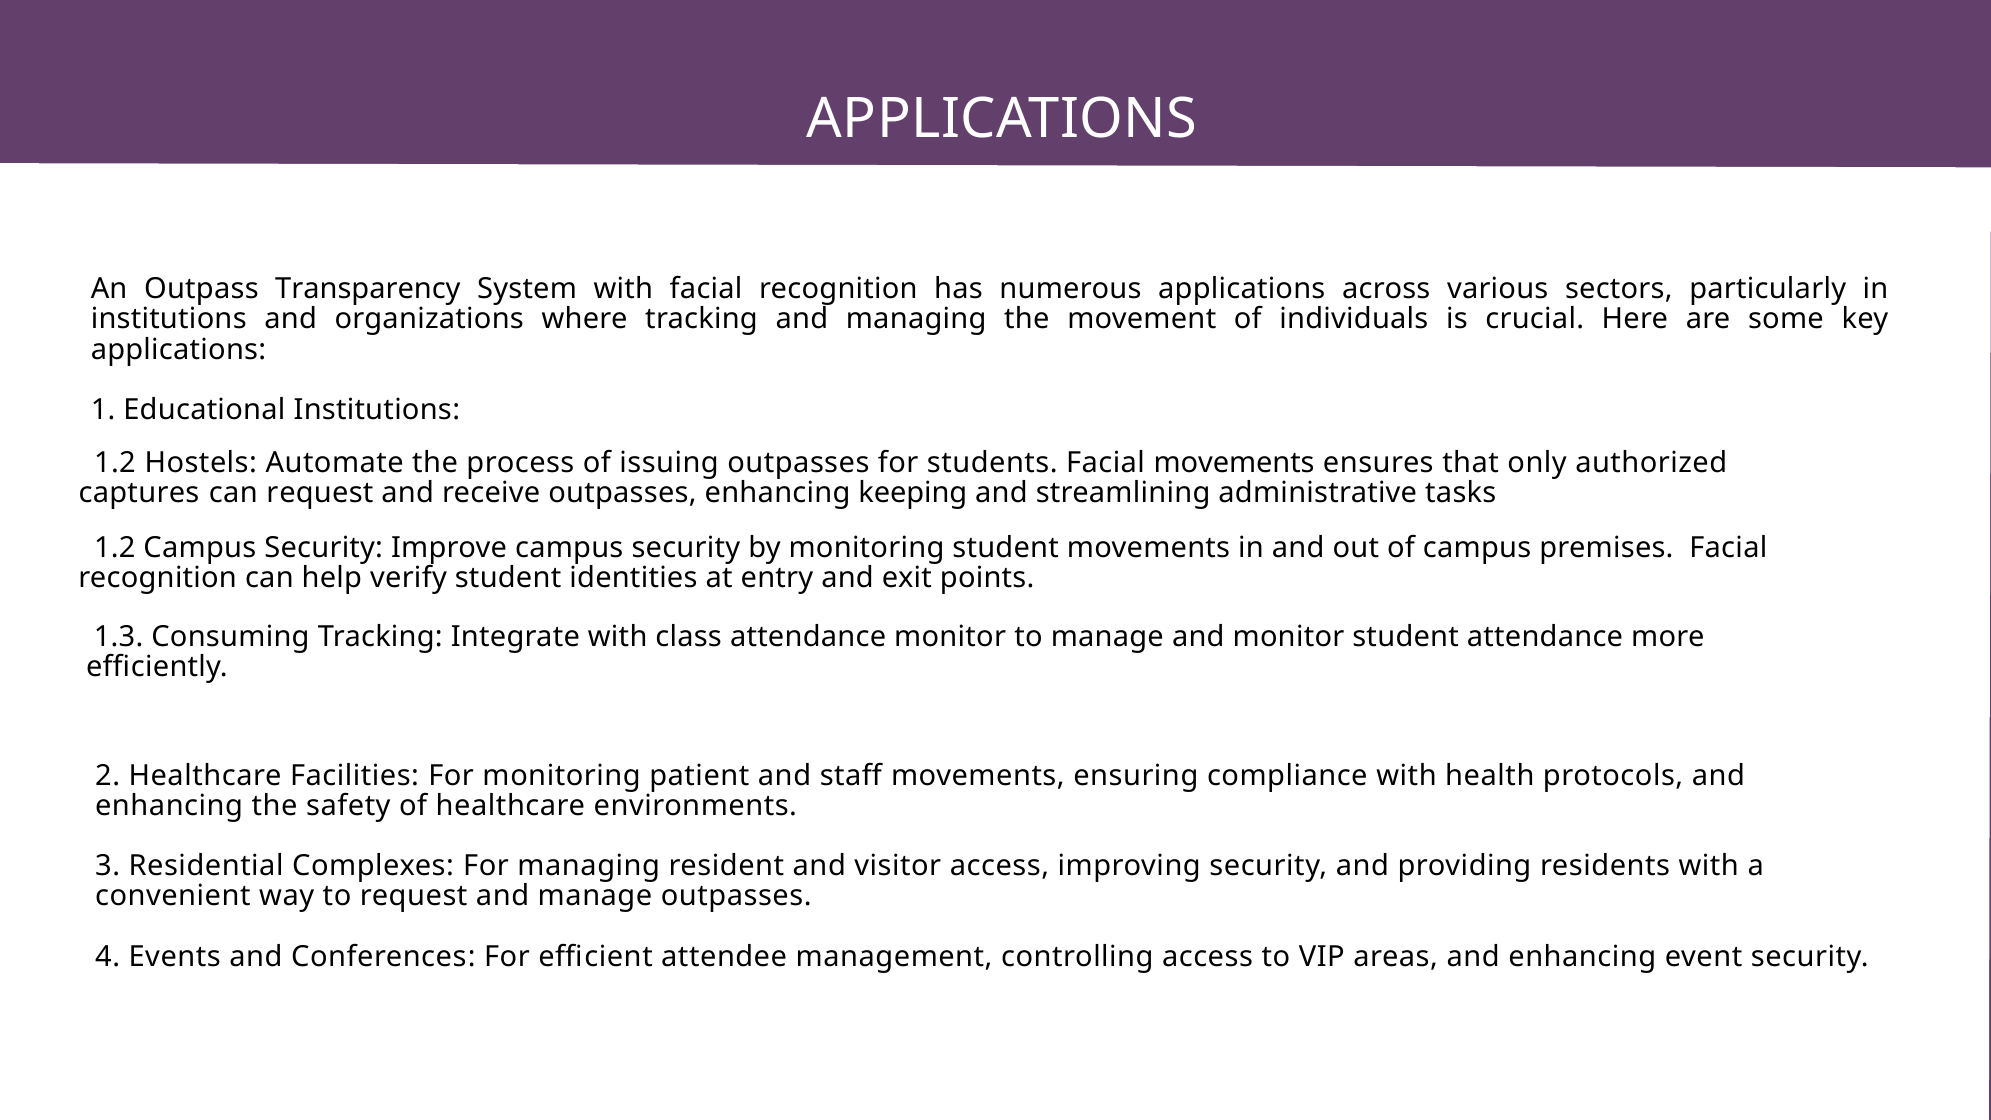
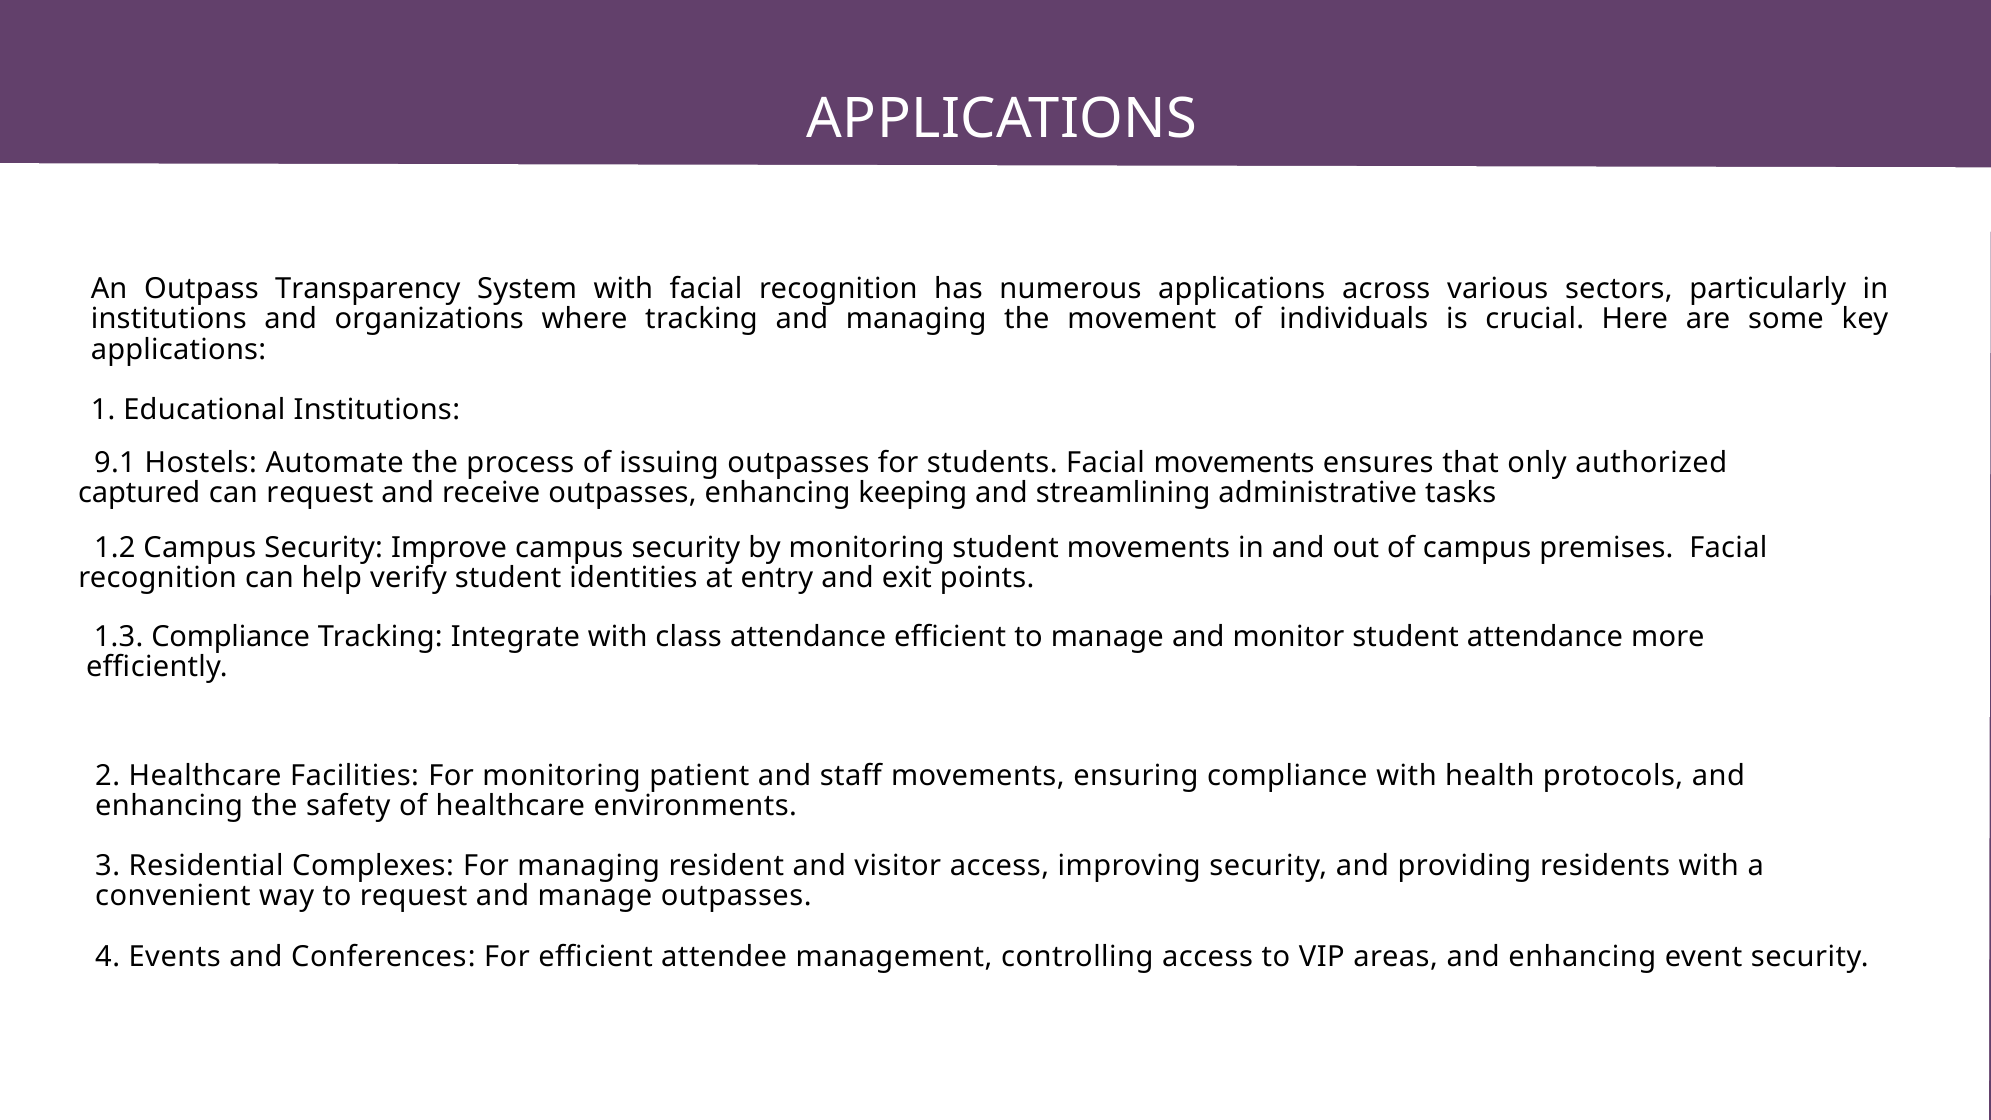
1.2 at (115, 463): 1.2 -> 9.1
captures: captures -> captured
1.3 Consuming: Consuming -> Compliance
attendance monitor: monitor -> efficient
